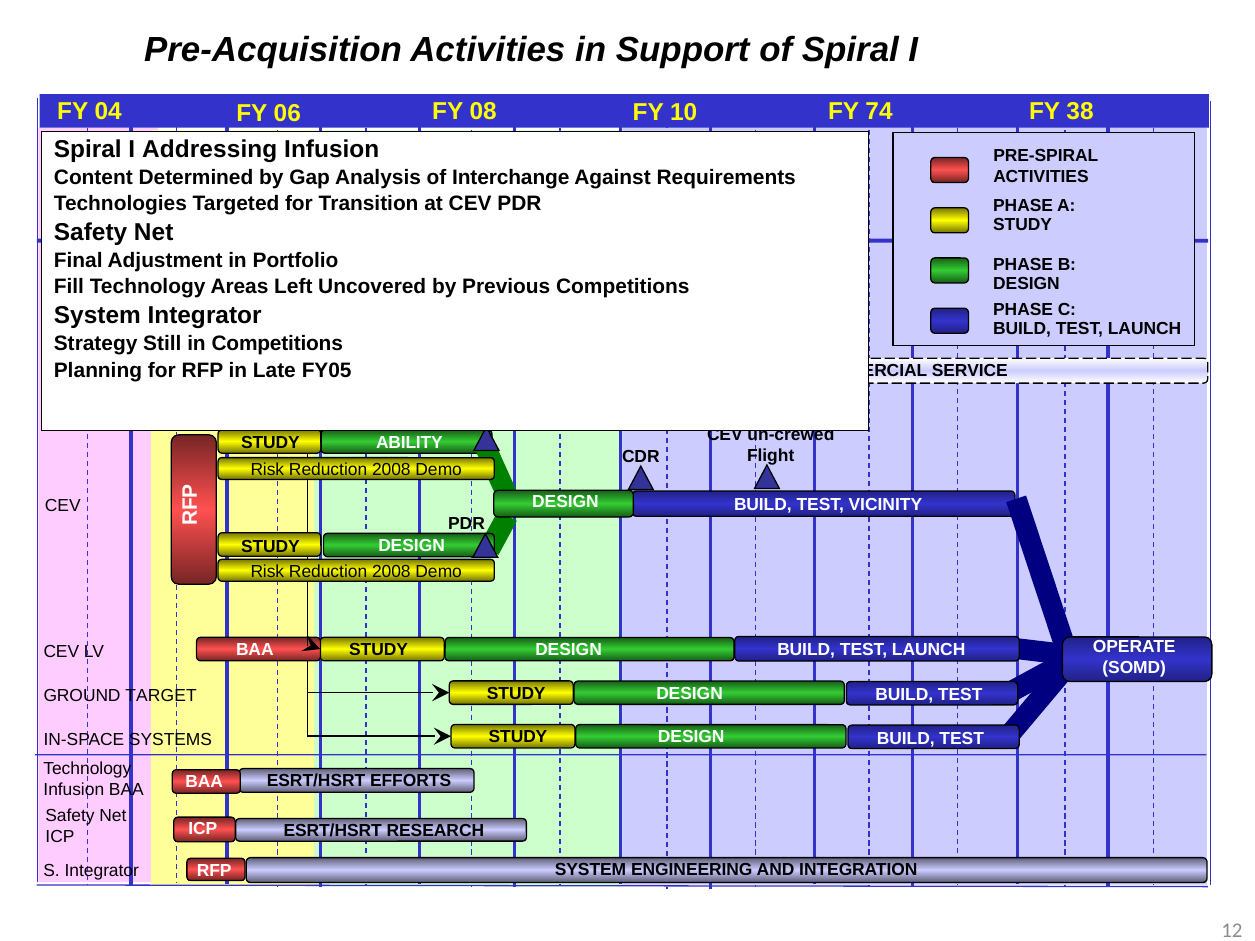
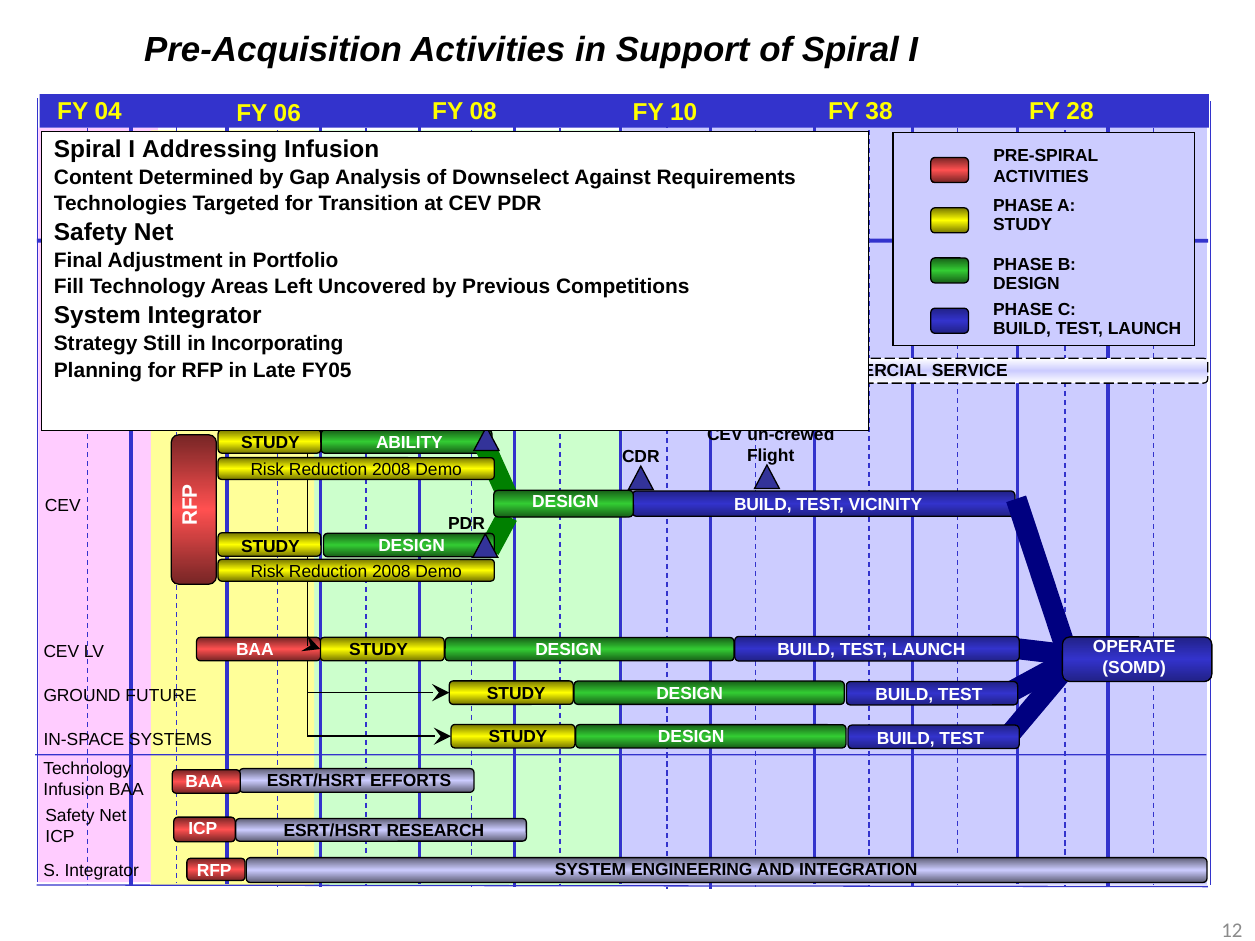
74: 74 -> 38
38: 38 -> 28
Interchange: Interchange -> Downselect
in Competitions: Competitions -> Incorporating
TARGET: TARGET -> FUTURE
